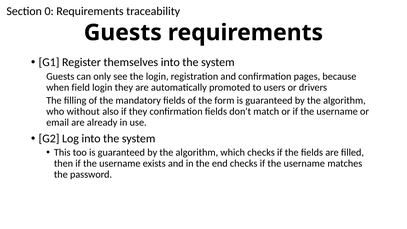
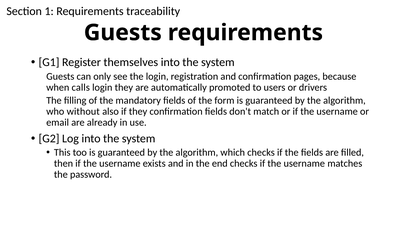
0: 0 -> 1
field: field -> calls
